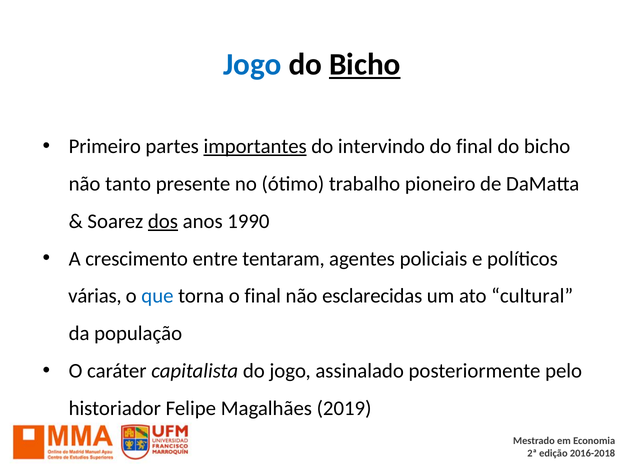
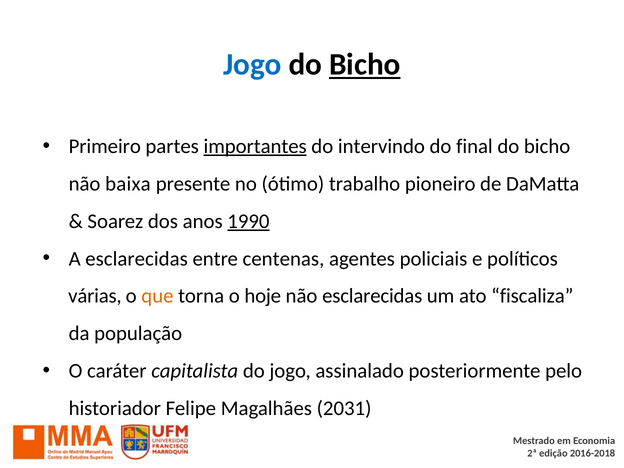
tanto: tanto -> baixa
dos underline: present -> none
1990 underline: none -> present
A crescimento: crescimento -> esclarecidas
tentaram: tentaram -> centenas
que colour: blue -> orange
o final: final -> hoje
cultural: cultural -> fiscaliza
2019: 2019 -> 2031
